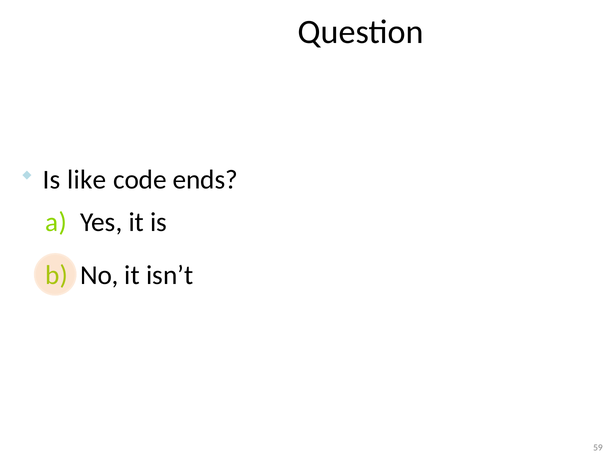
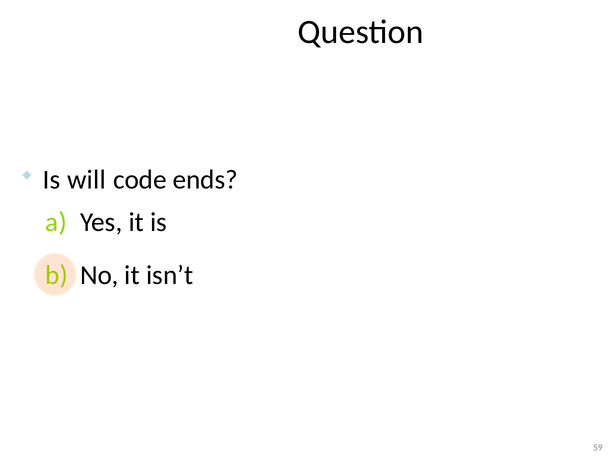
like: like -> will
